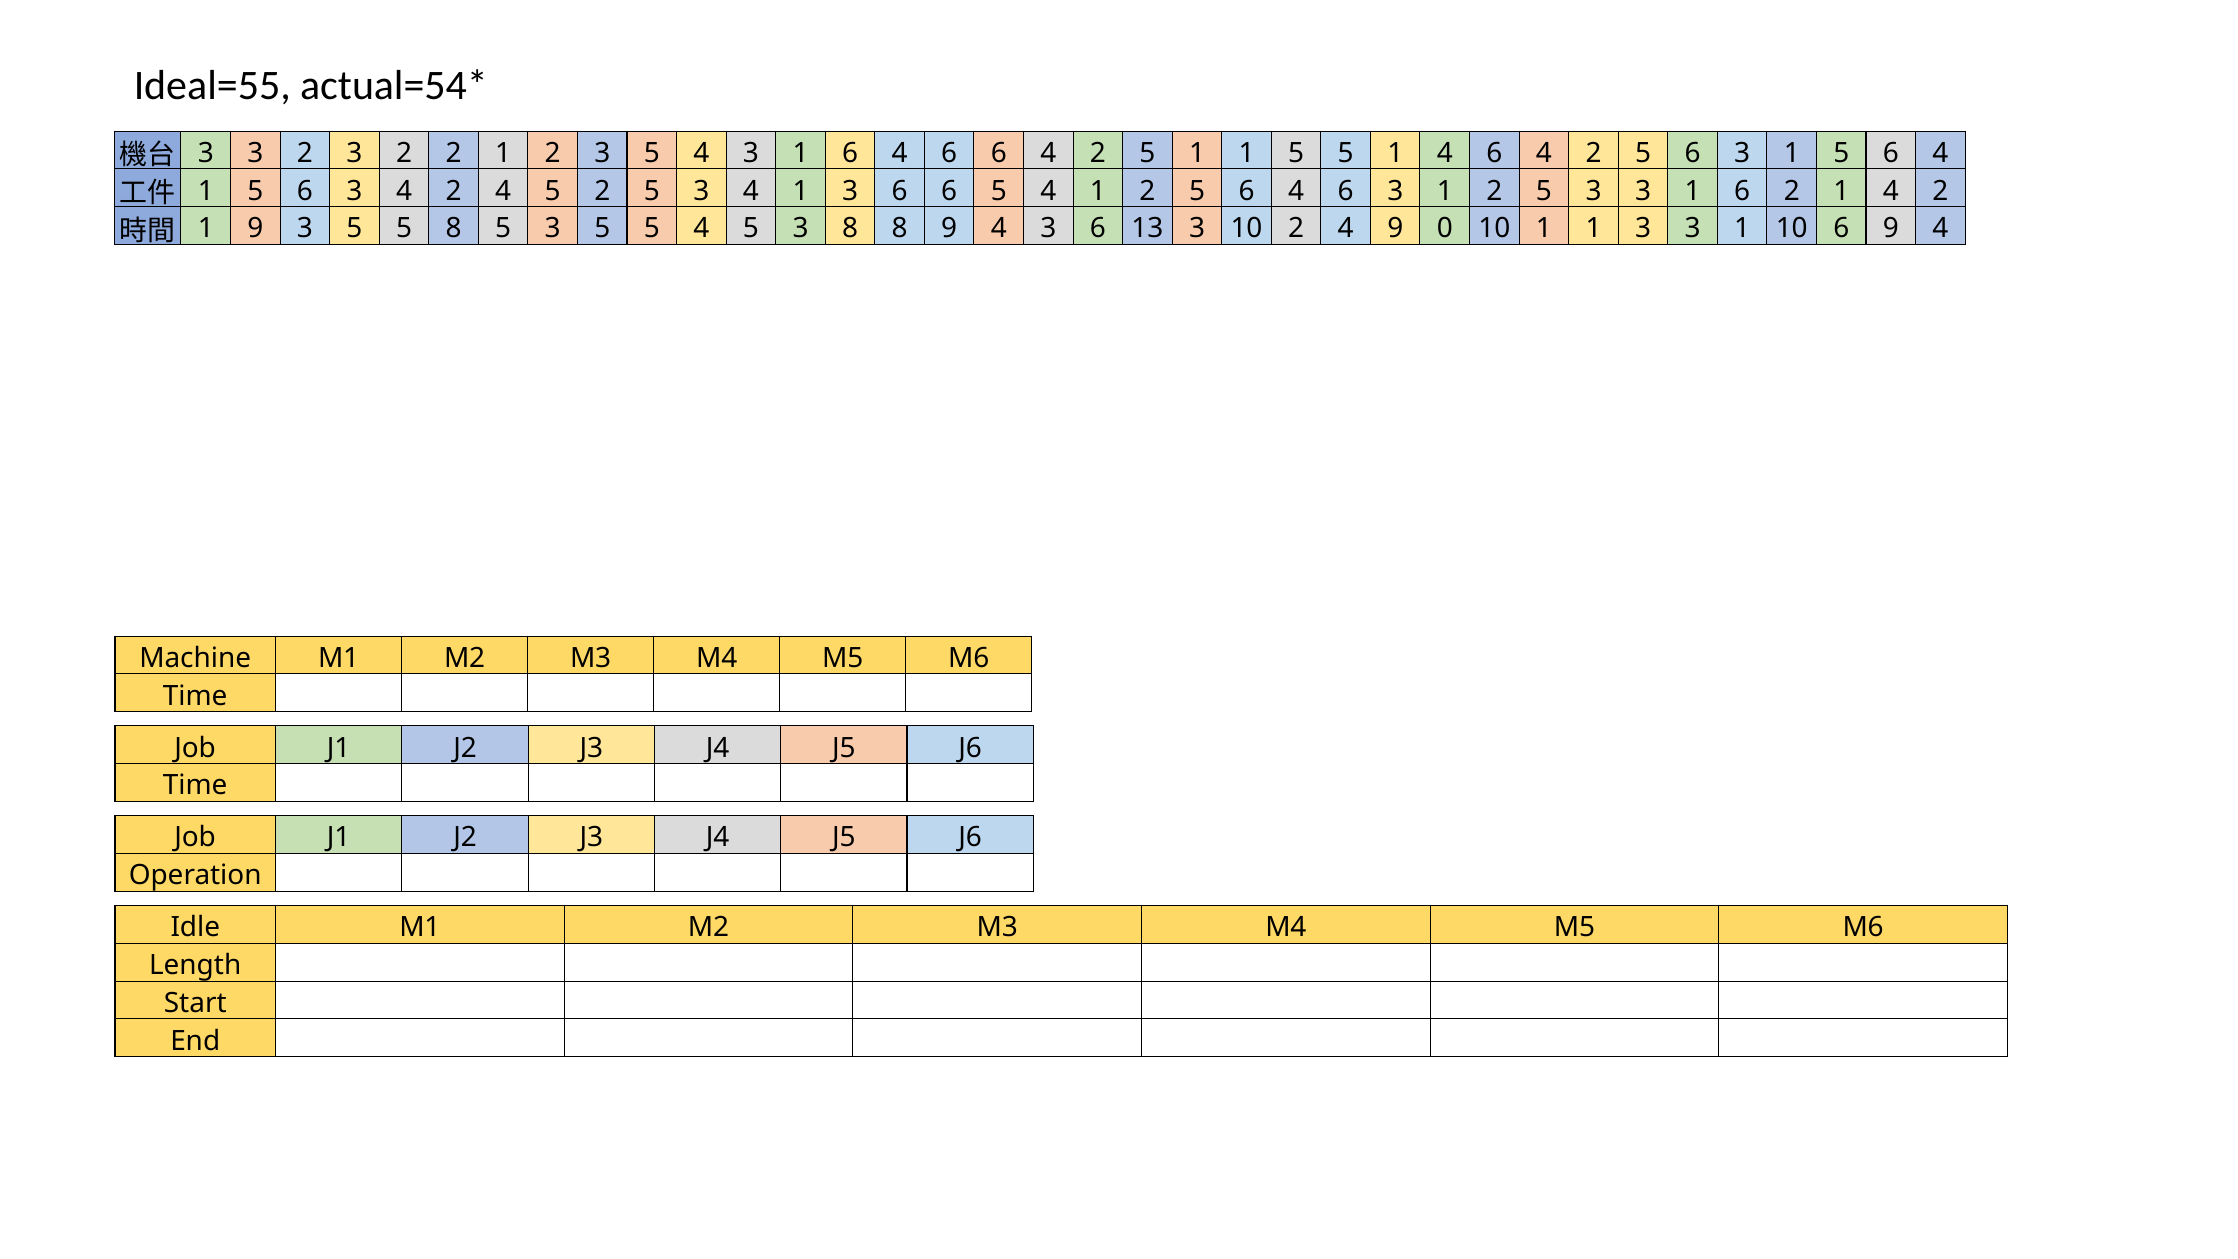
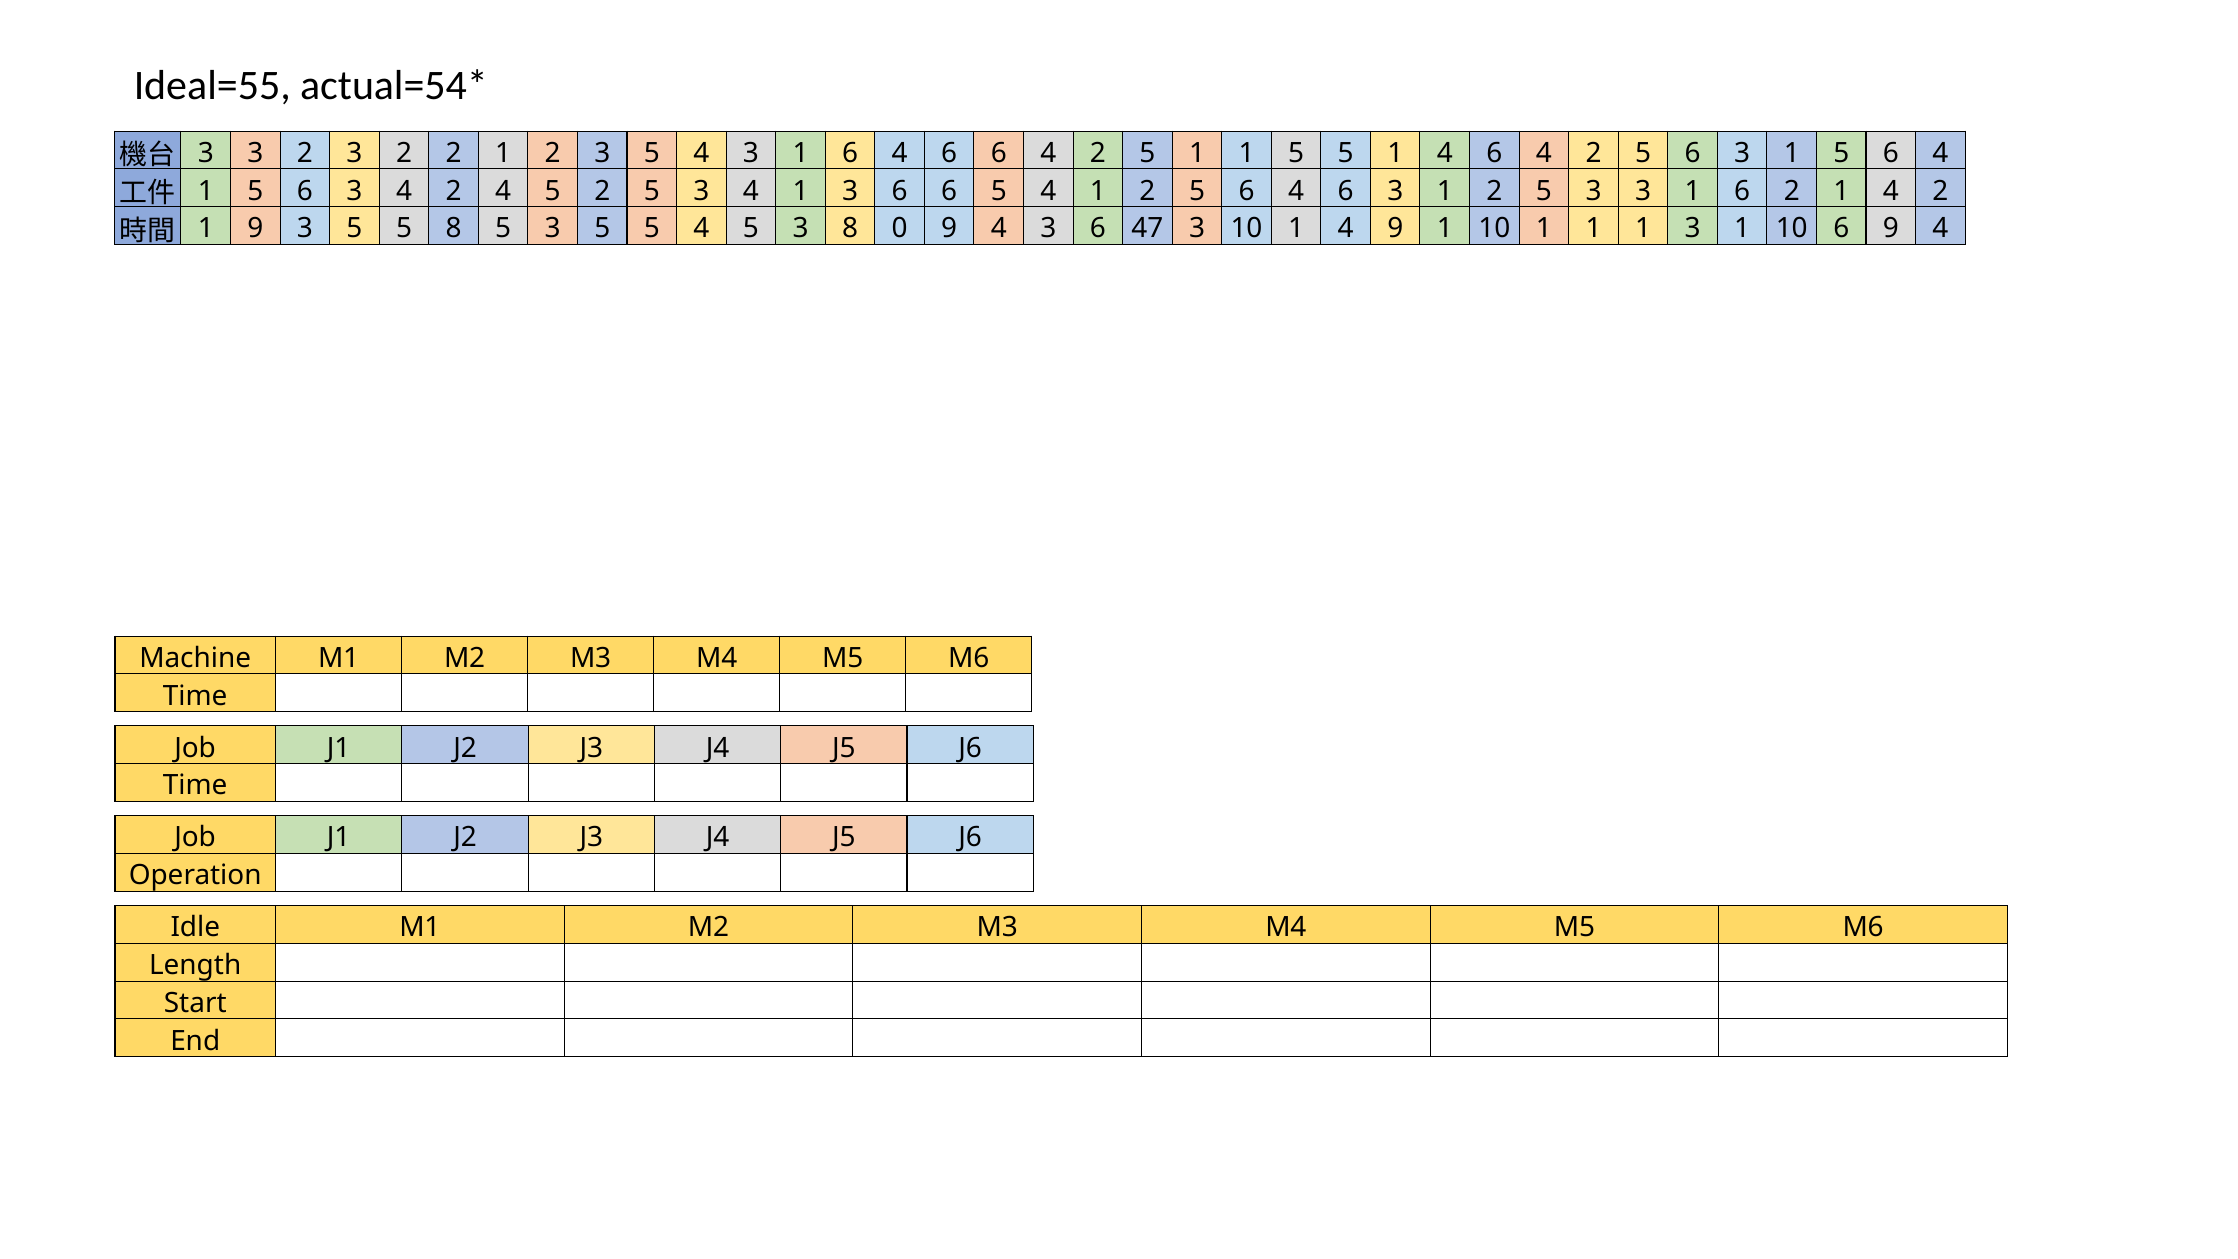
8 8: 8 -> 0
13: 13 -> 47
3 10 2: 2 -> 1
9 0: 0 -> 1
1 1 3: 3 -> 1
